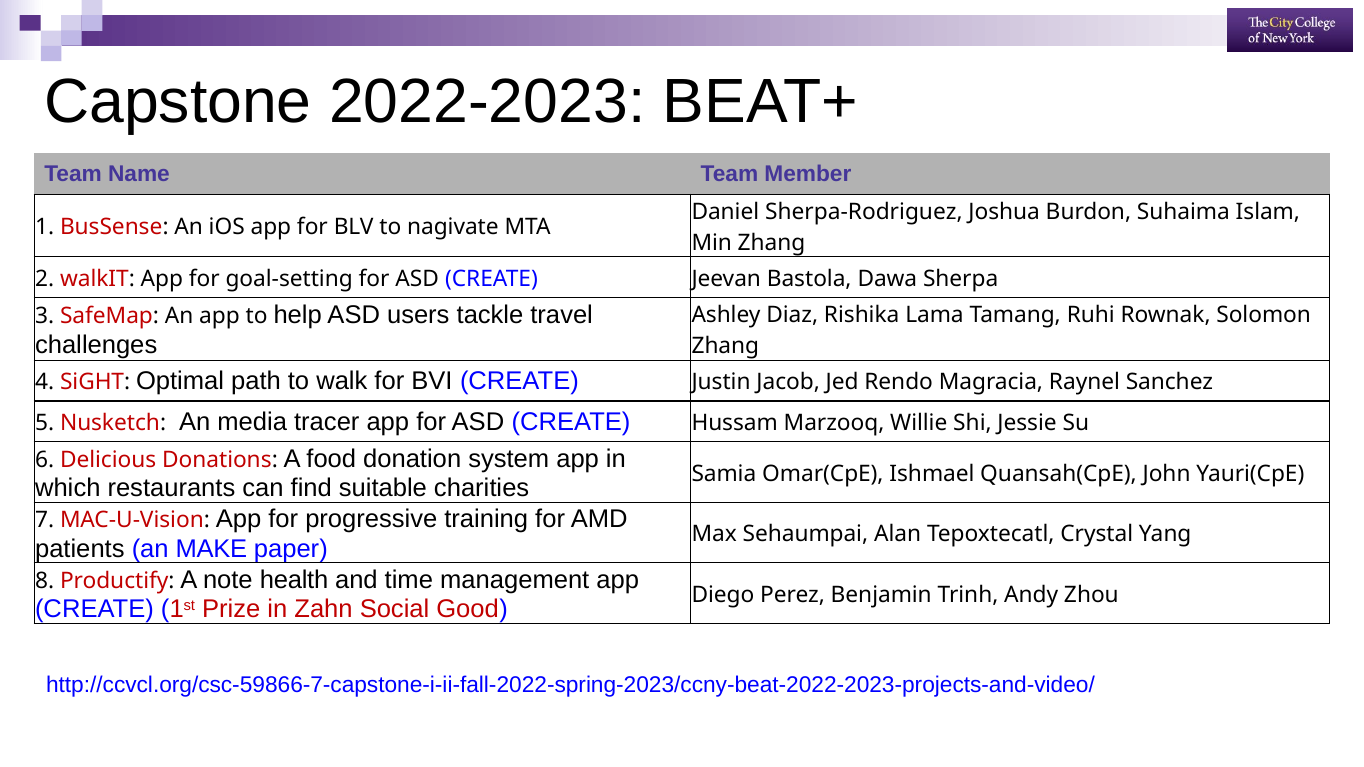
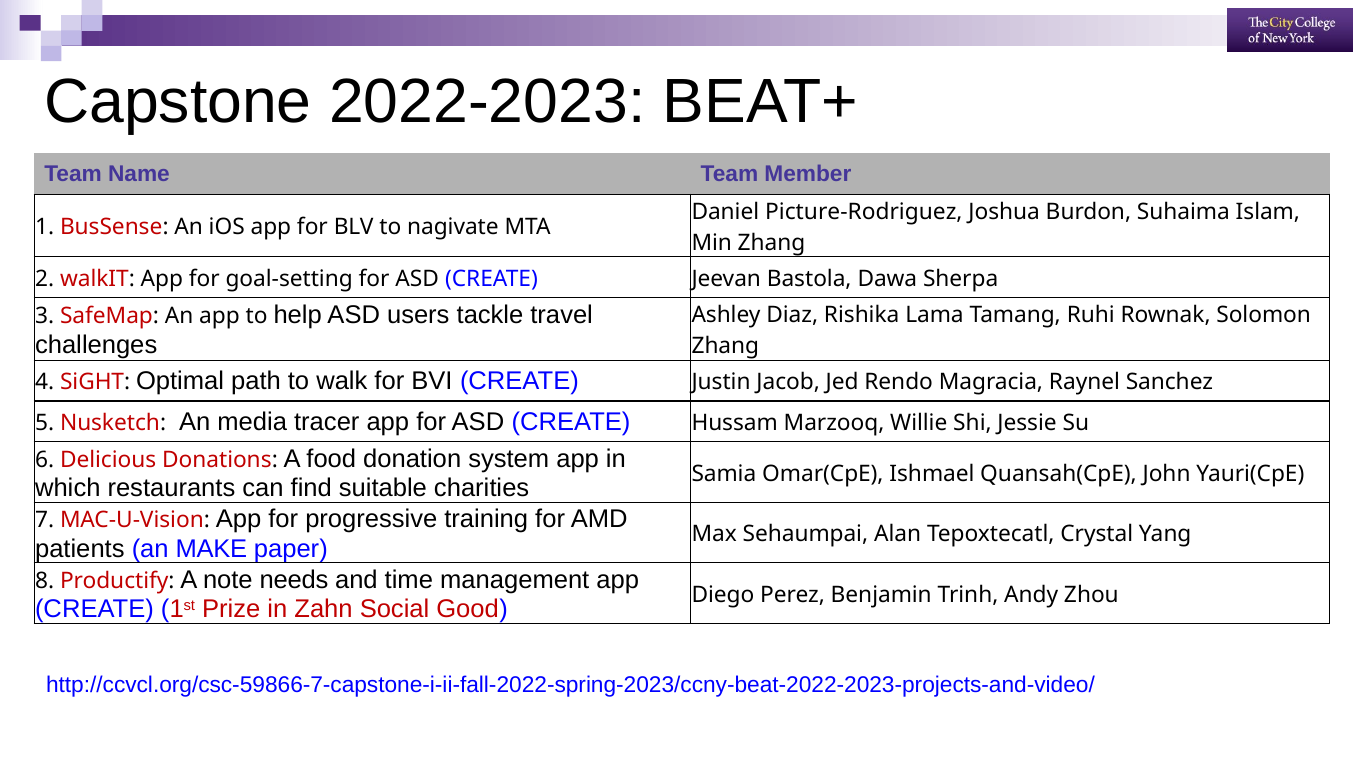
Sherpa-Rodriguez: Sherpa-Rodriguez -> Picture-Rodriguez
health: health -> needs
